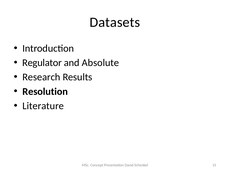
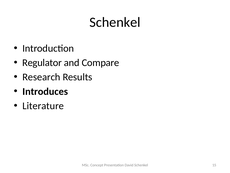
Datasets at (115, 22): Datasets -> Schenkel
Absolute: Absolute -> Compare
Resolution: Resolution -> Introduces
